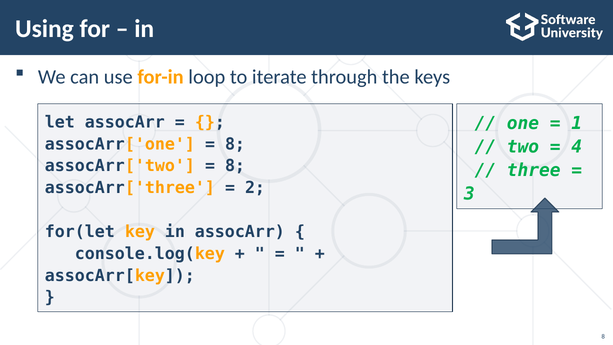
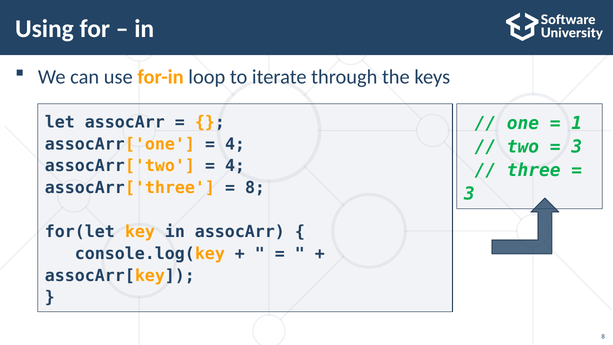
8 at (235, 144): 8 -> 4
4 at (577, 147): 4 -> 3
8 at (235, 166): 8 -> 4
2 at (255, 188): 2 -> 8
